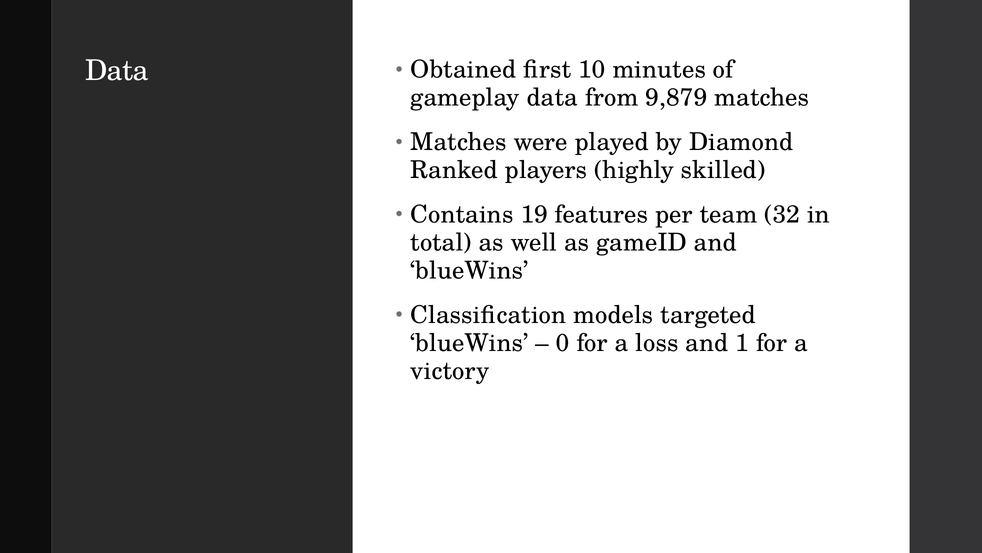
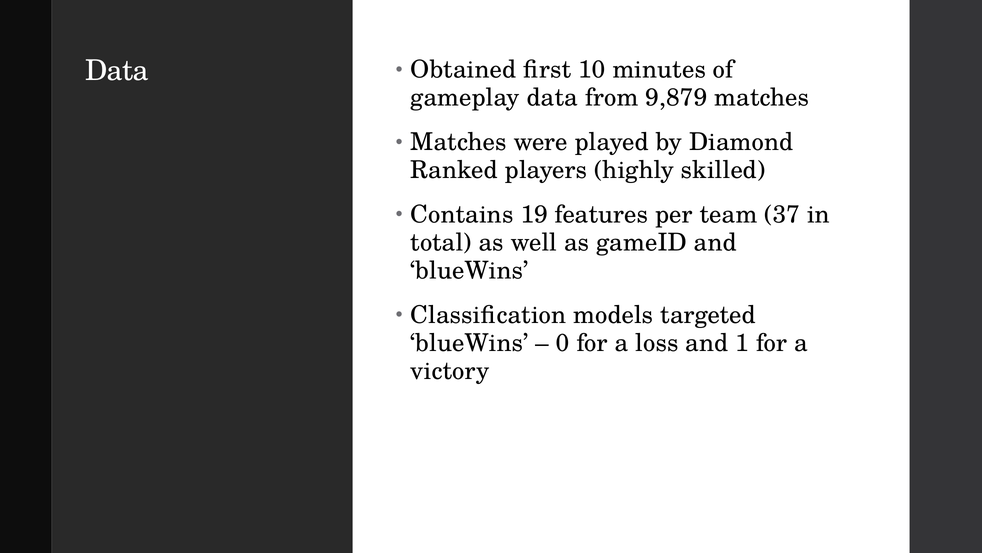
32: 32 -> 37
